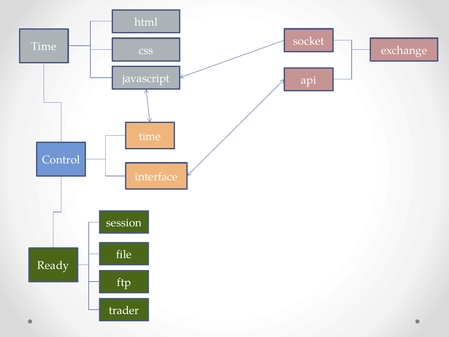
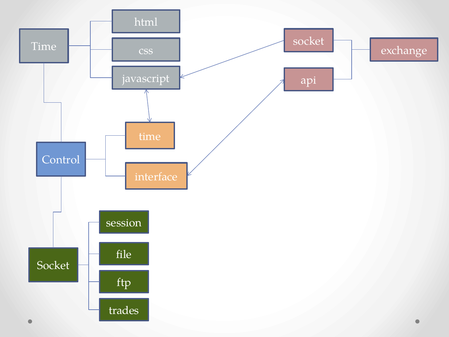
Ready at (53, 265): Ready -> Socket
trader: trader -> trades
